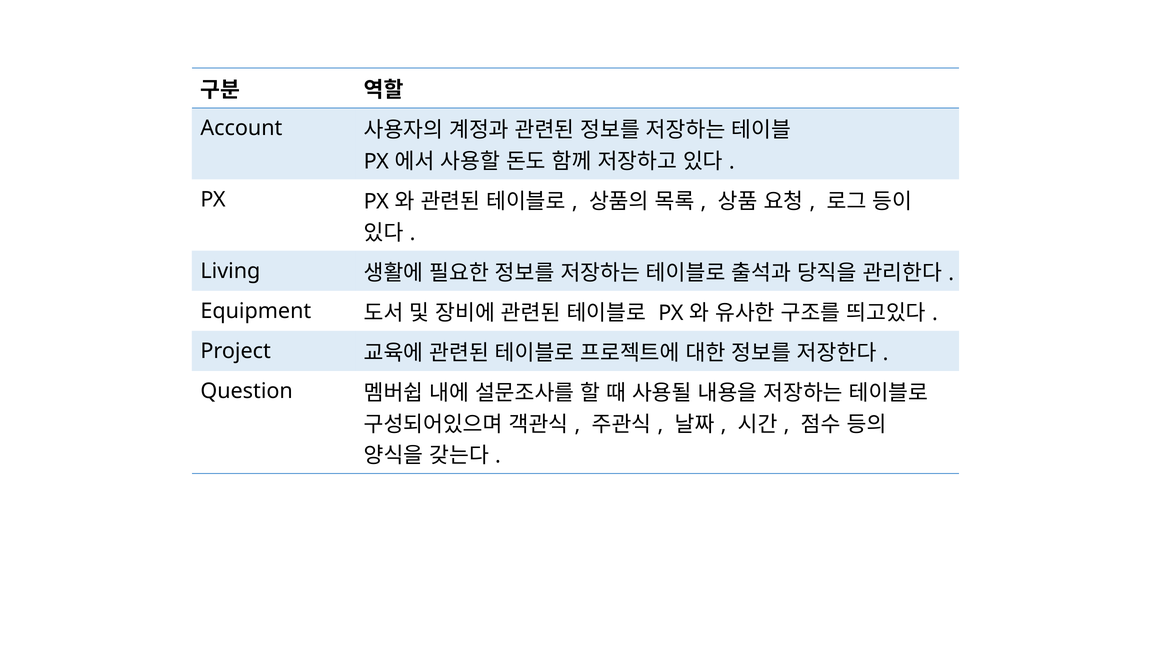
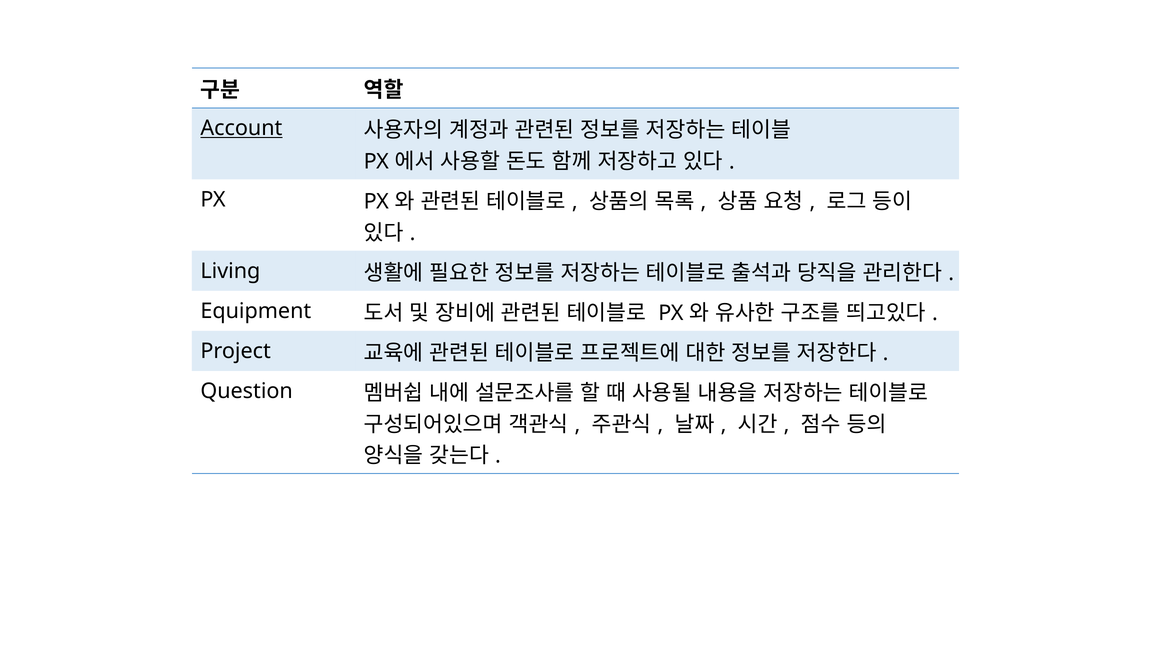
Account underline: none -> present
